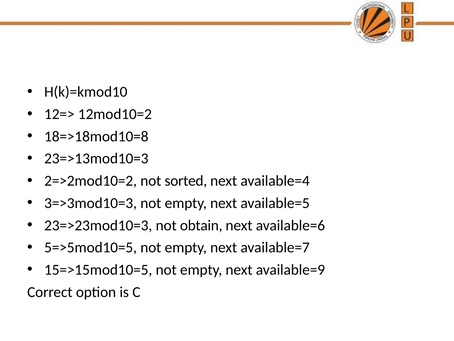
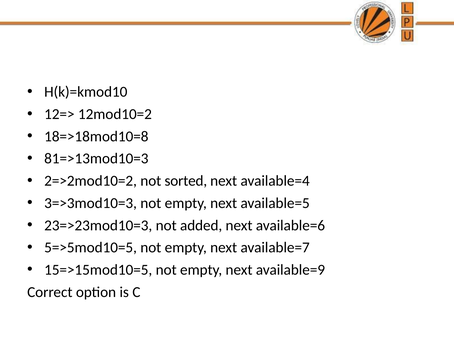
23=>13mod10=3: 23=>13mod10=3 -> 81=>13mod10=3
obtain: obtain -> added
